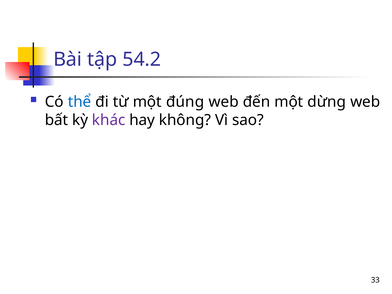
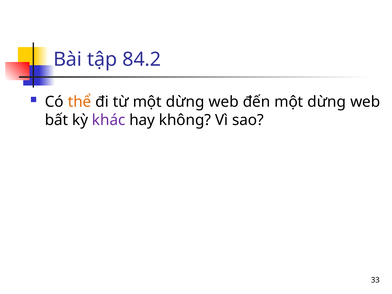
54.2: 54.2 -> 84.2
thể colour: blue -> orange
từ một đúng: đúng -> dừng
